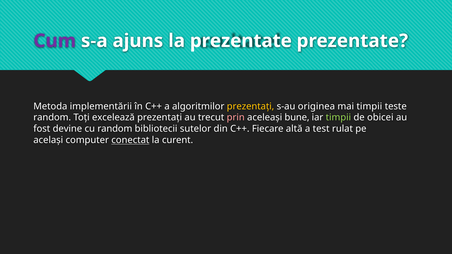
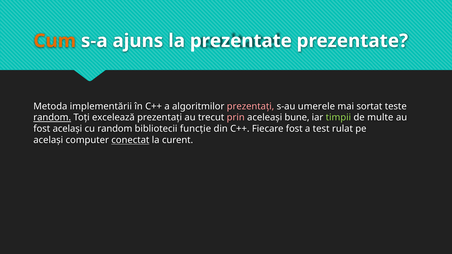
Cum colour: purple -> orange
prezentați at (251, 106) colour: yellow -> pink
originea: originea -> umerele
mai timpii: timpii -> sortat
random at (52, 118) underline: none -> present
obicei: obicei -> multe
fost devine: devine -> același
sutelor: sutelor -> funcție
Fiecare altă: altă -> fost
